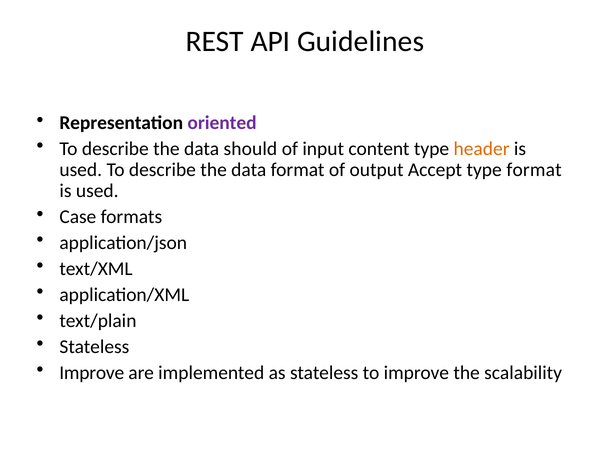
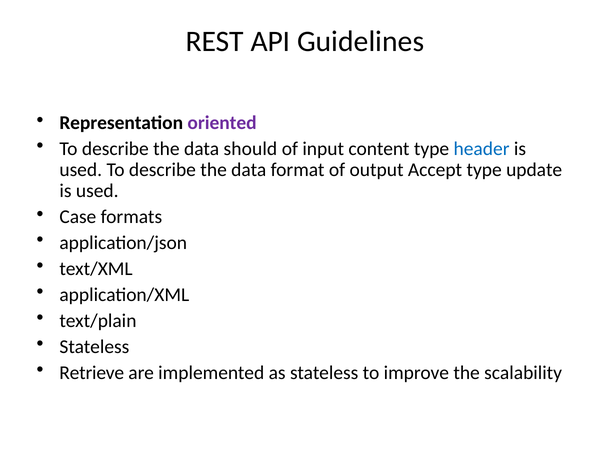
header colour: orange -> blue
type format: format -> update
Improve at (92, 372): Improve -> Retrieve
